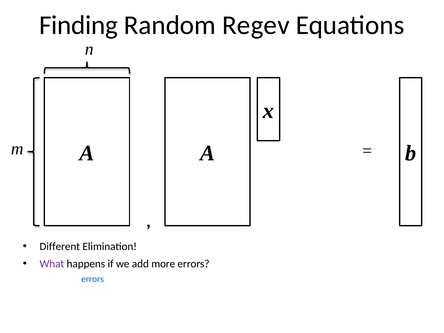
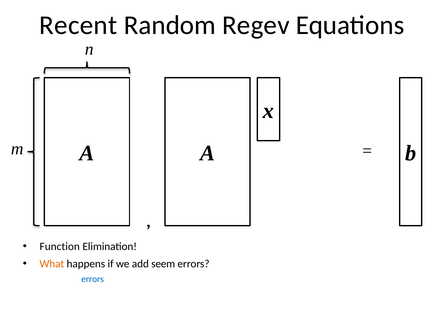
Finding: Finding -> Recent
Different: Different -> Function
What colour: purple -> orange
add more: more -> seem
